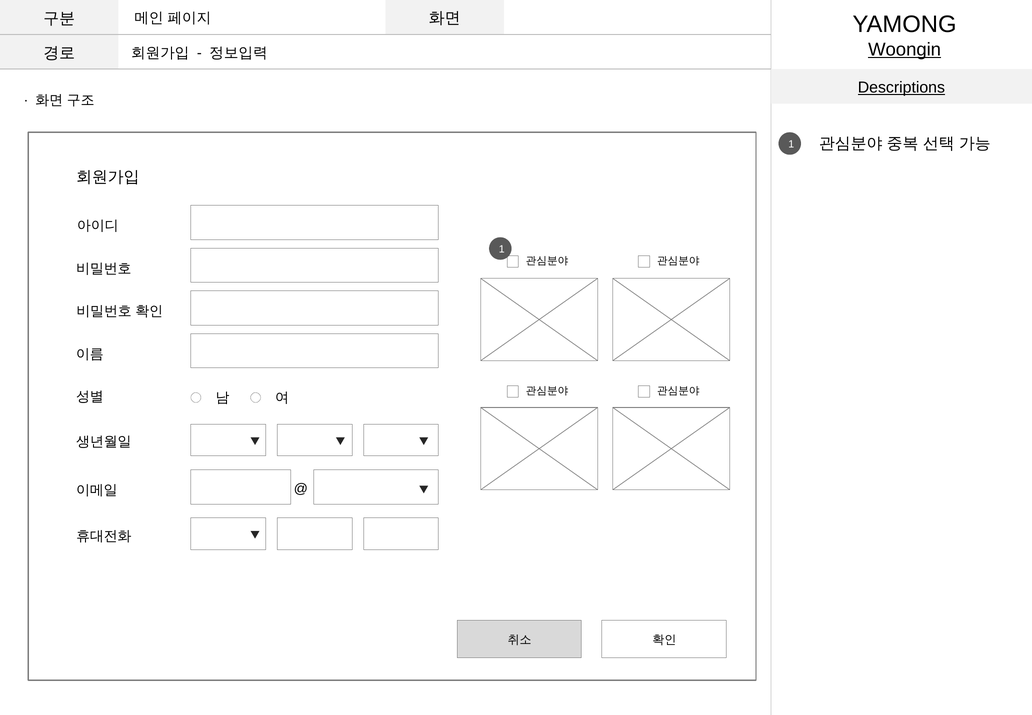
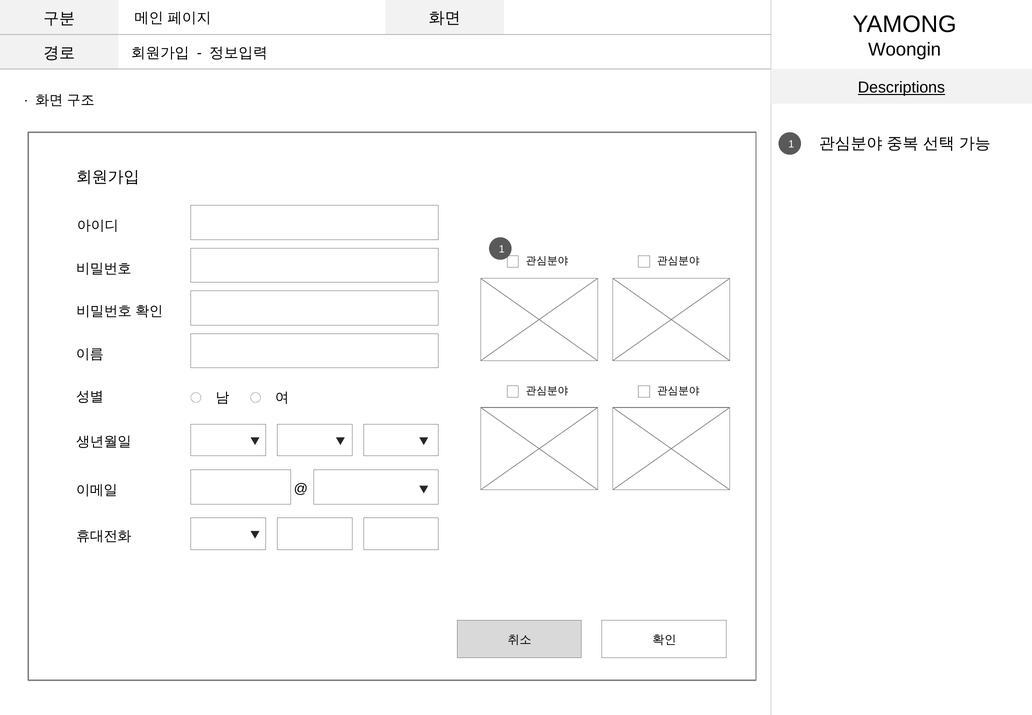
Woongin underline: present -> none
